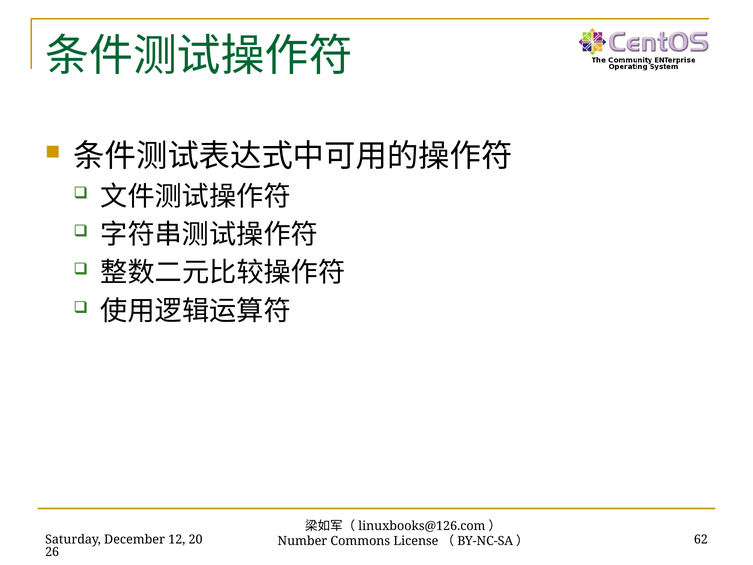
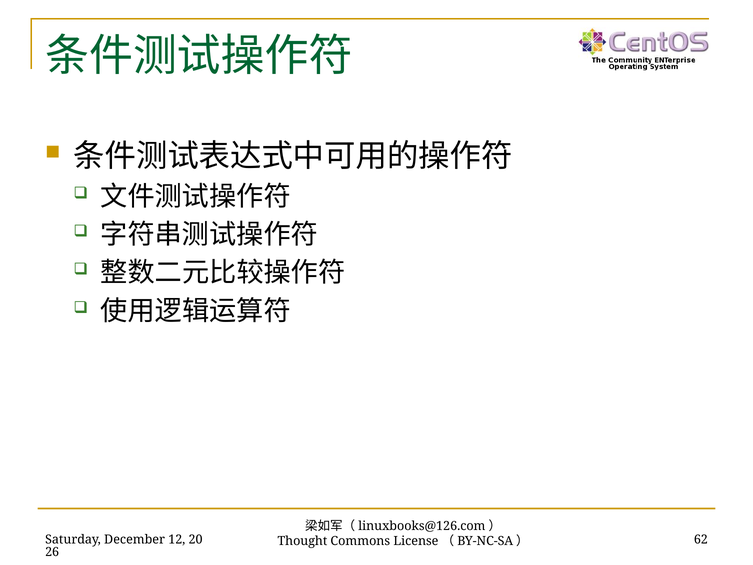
Number: Number -> Thought
